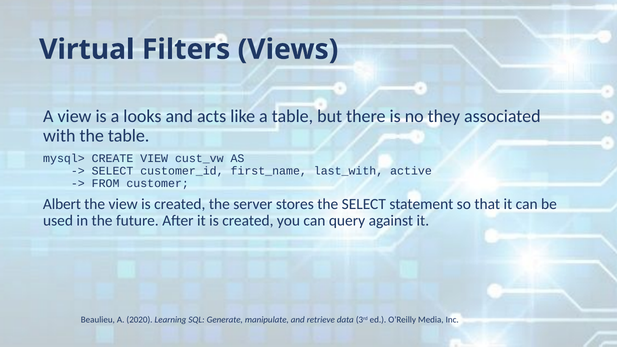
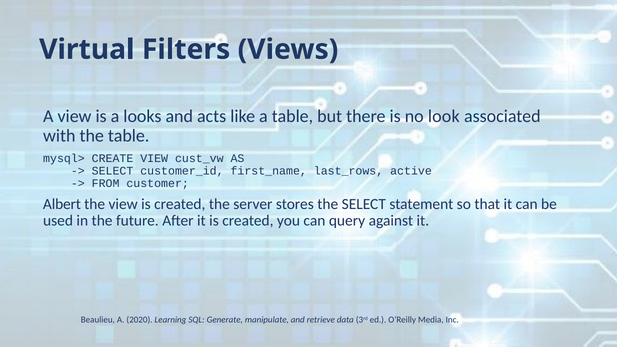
they: they -> look
last_with: last_with -> last_rows
